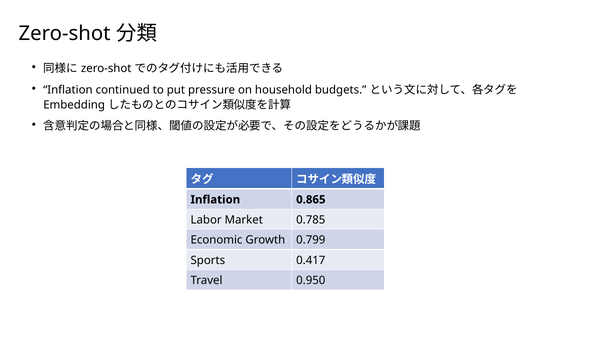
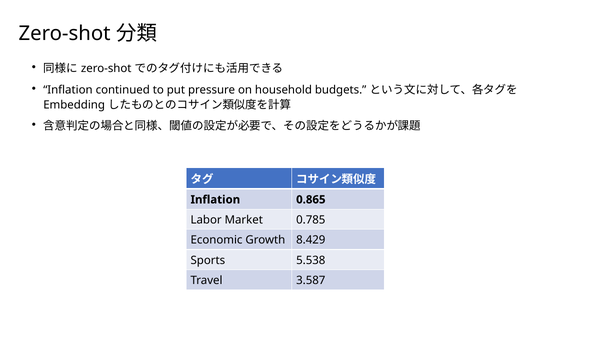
0.799: 0.799 -> 8.429
0.417: 0.417 -> 5.538
0.950: 0.950 -> 3.587
